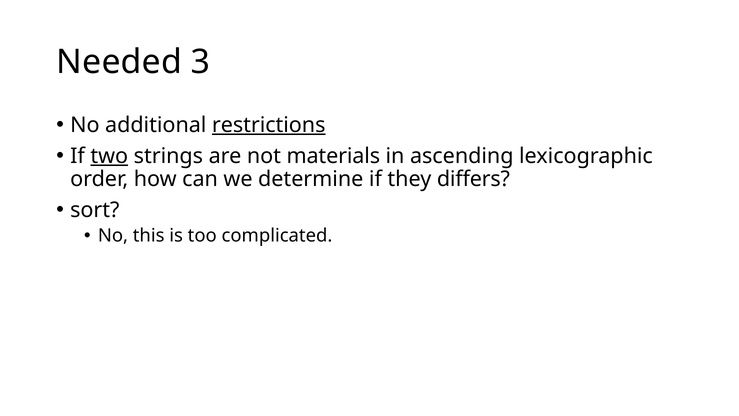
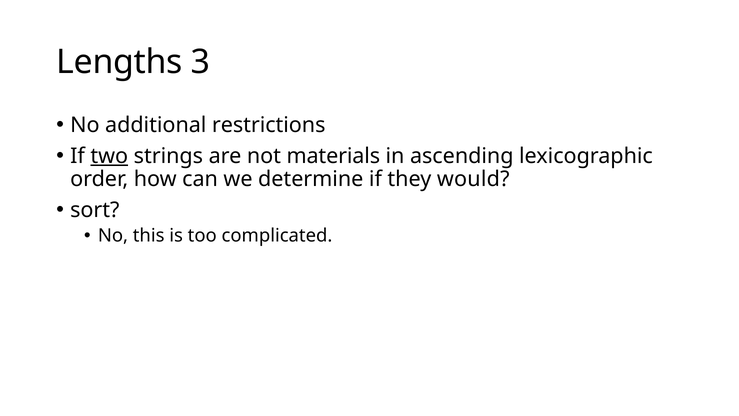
Needed: Needed -> Lengths
restrictions underline: present -> none
differs: differs -> would
